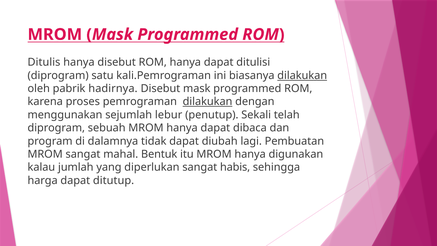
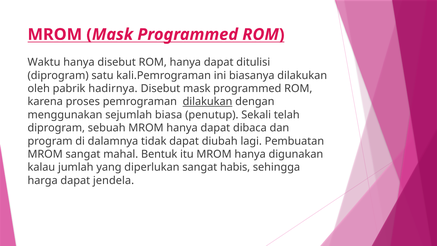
Ditulis: Ditulis -> Waktu
dilakukan at (302, 75) underline: present -> none
lebur: lebur -> biasa
ditutup: ditutup -> jendela
